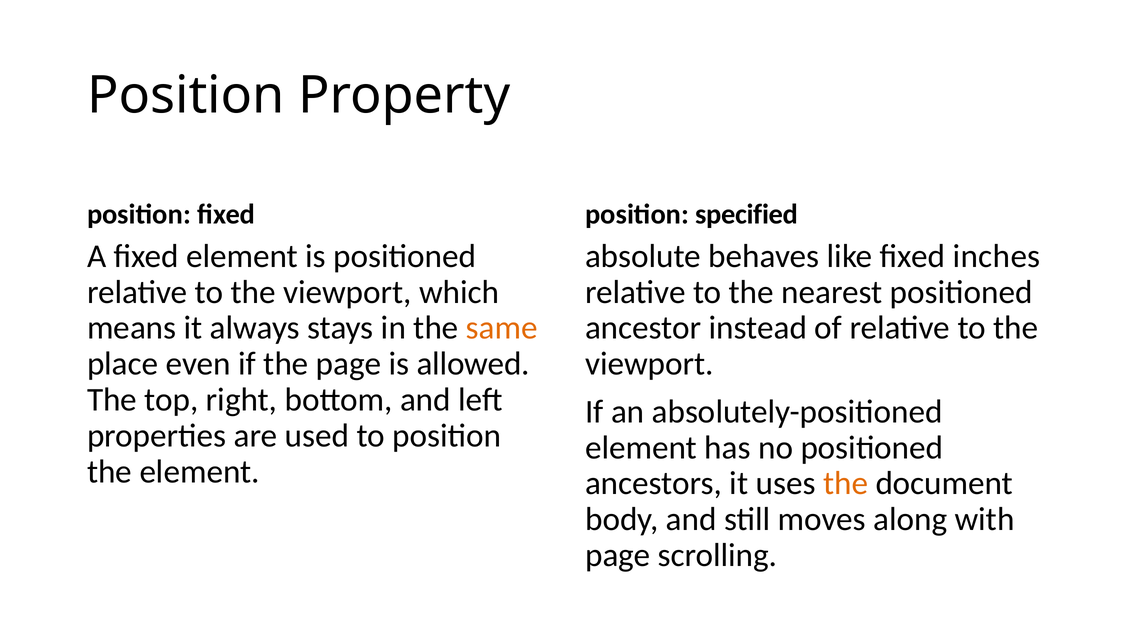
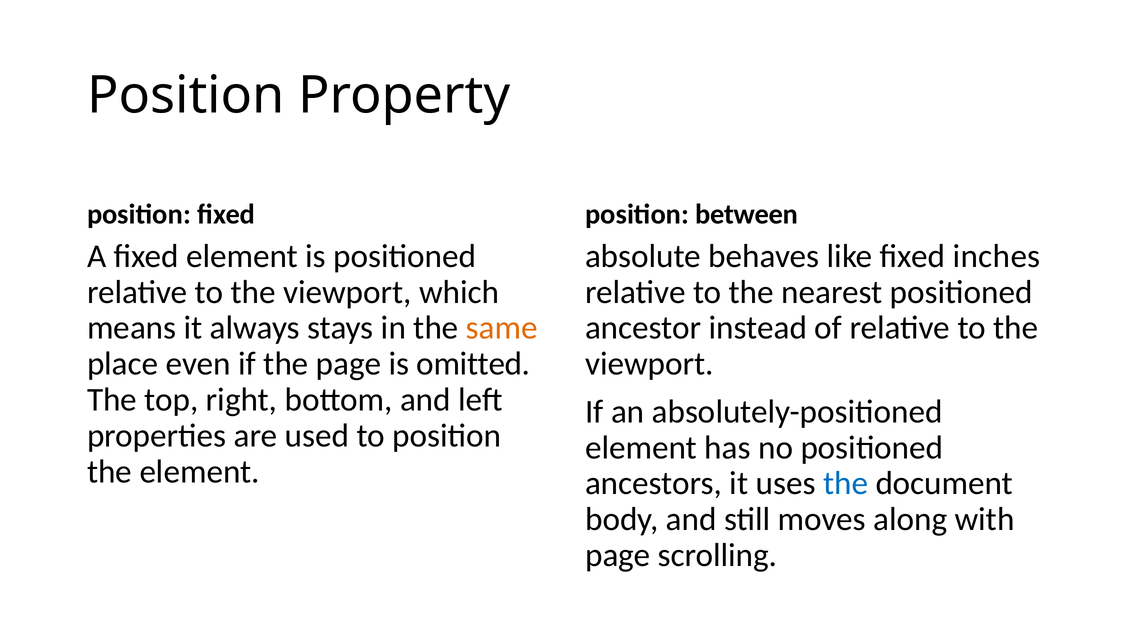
specified: specified -> between
allowed: allowed -> omitted
the at (846, 483) colour: orange -> blue
